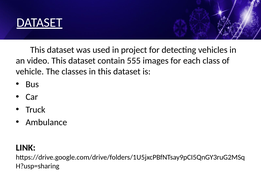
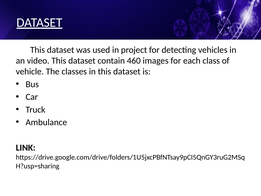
555: 555 -> 460
